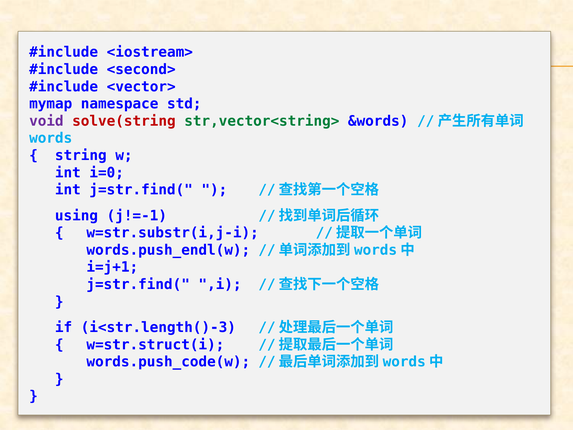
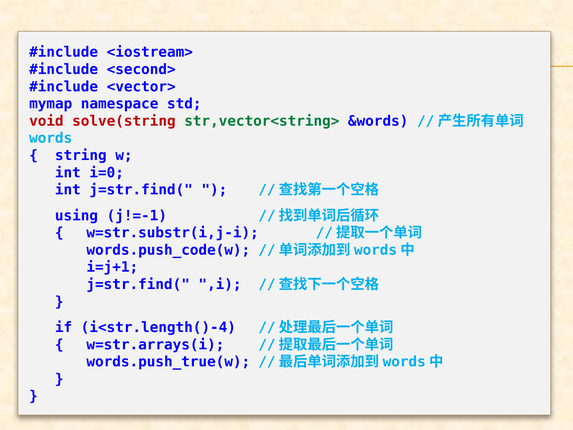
void colour: purple -> red
words.push_endl(w: words.push_endl(w -> words.push_code(w
i<str.length()-3: i<str.length()-3 -> i<str.length()-4
w=str.struct(i: w=str.struct(i -> w=str.arrays(i
words.push_code(w: words.push_code(w -> words.push_true(w
